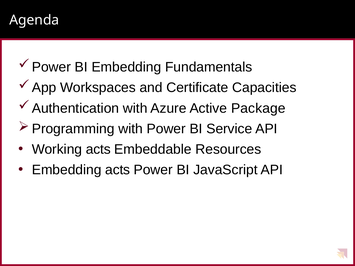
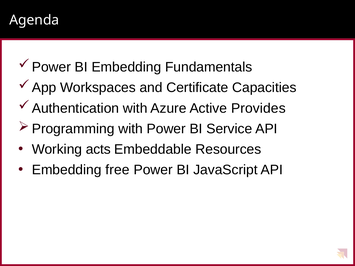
Package: Package -> Provides
Embedding acts: acts -> free
